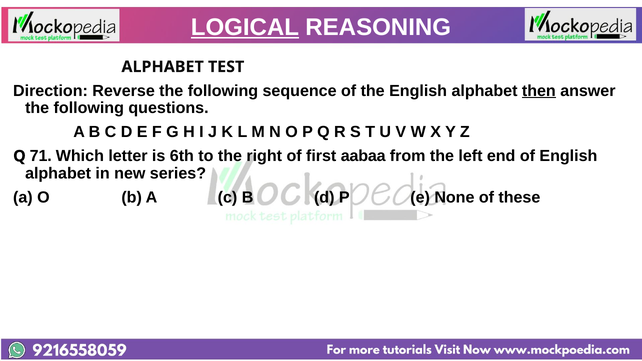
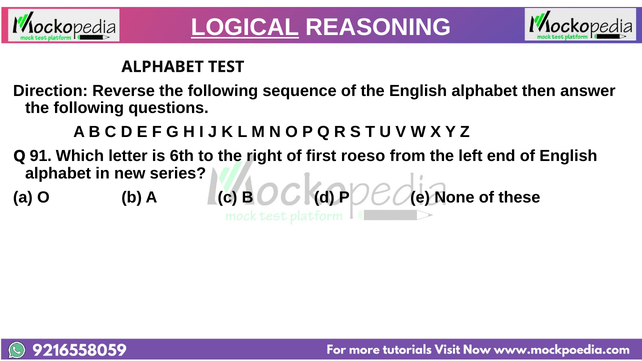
then underline: present -> none
71: 71 -> 91
aabaa: aabaa -> roeso
